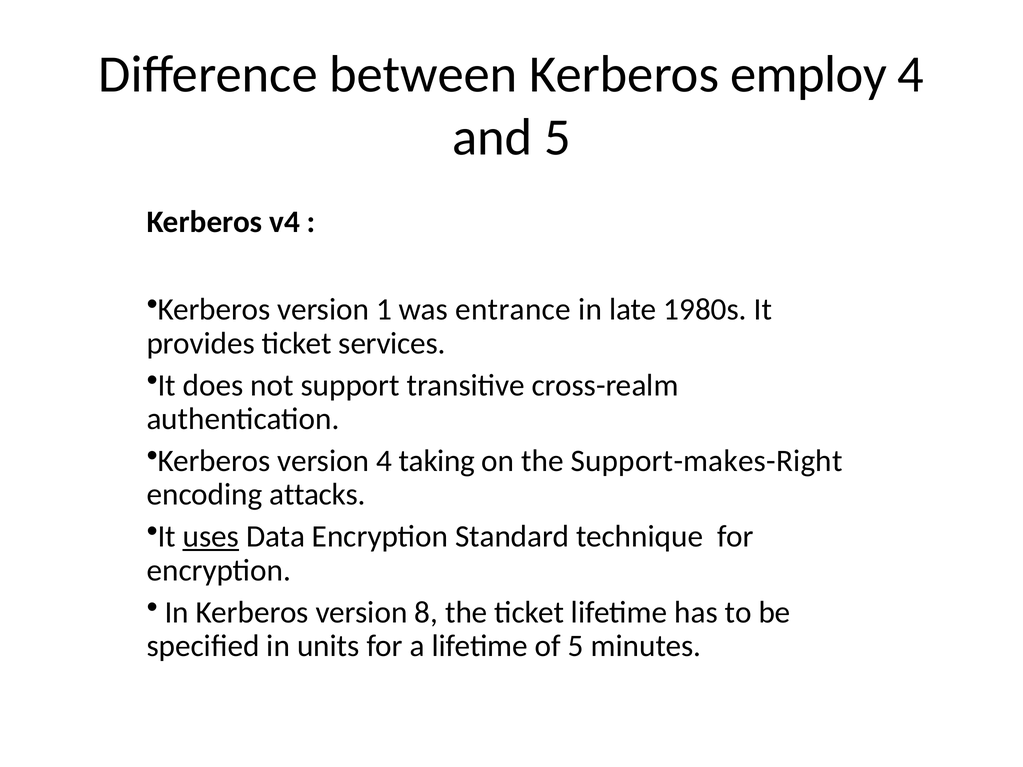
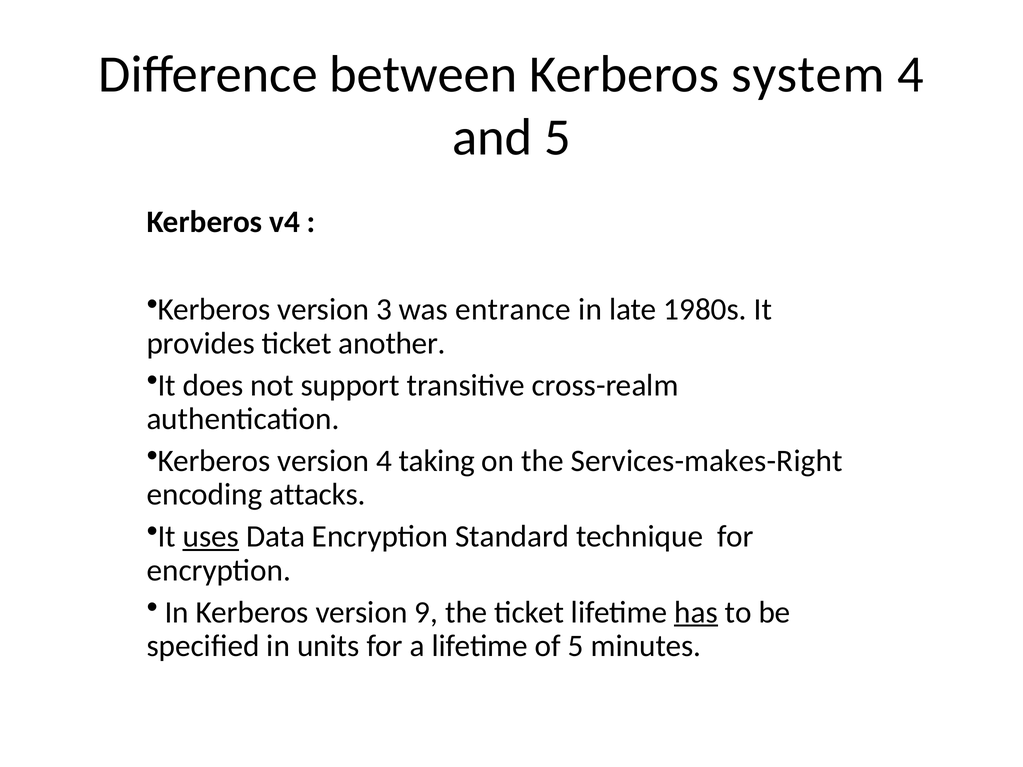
employ: employ -> system
1: 1 -> 3
services: services -> another
Support-makes-Right: Support-makes-Right -> Services-makes-Right
8: 8 -> 9
has underline: none -> present
